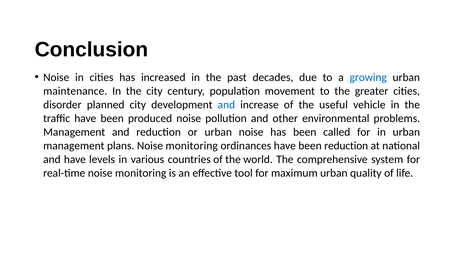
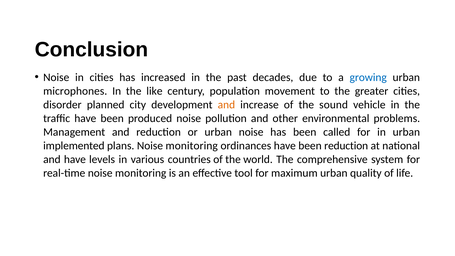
maintenance: maintenance -> microphones
the city: city -> like
and at (226, 105) colour: blue -> orange
useful: useful -> sound
management at (74, 146): management -> implemented
